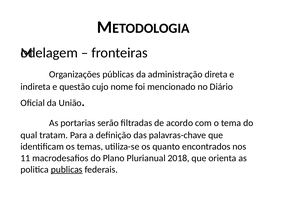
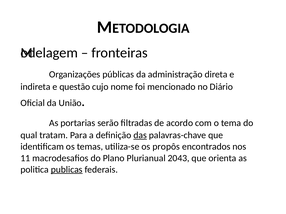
das underline: none -> present
quanto: quanto -> propôs
2018: 2018 -> 2043
